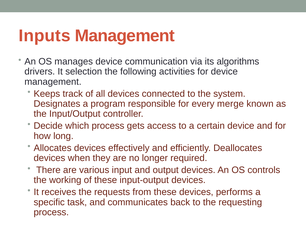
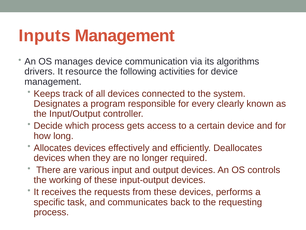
selection: selection -> resource
merge: merge -> clearly
